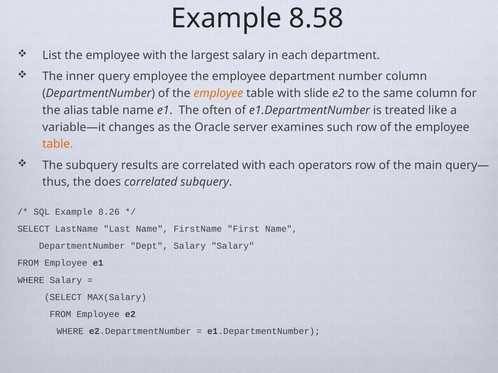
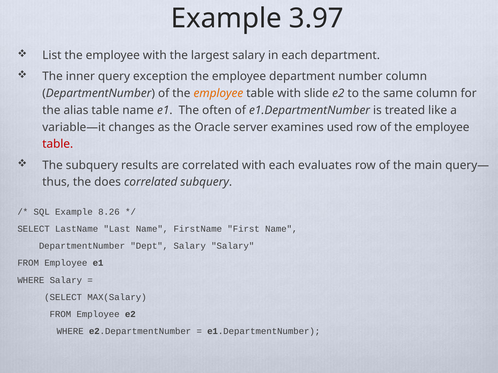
8.58: 8.58 -> 3.97
query employee: employee -> exception
such: such -> used
table at (58, 144) colour: orange -> red
operators: operators -> evaluates
